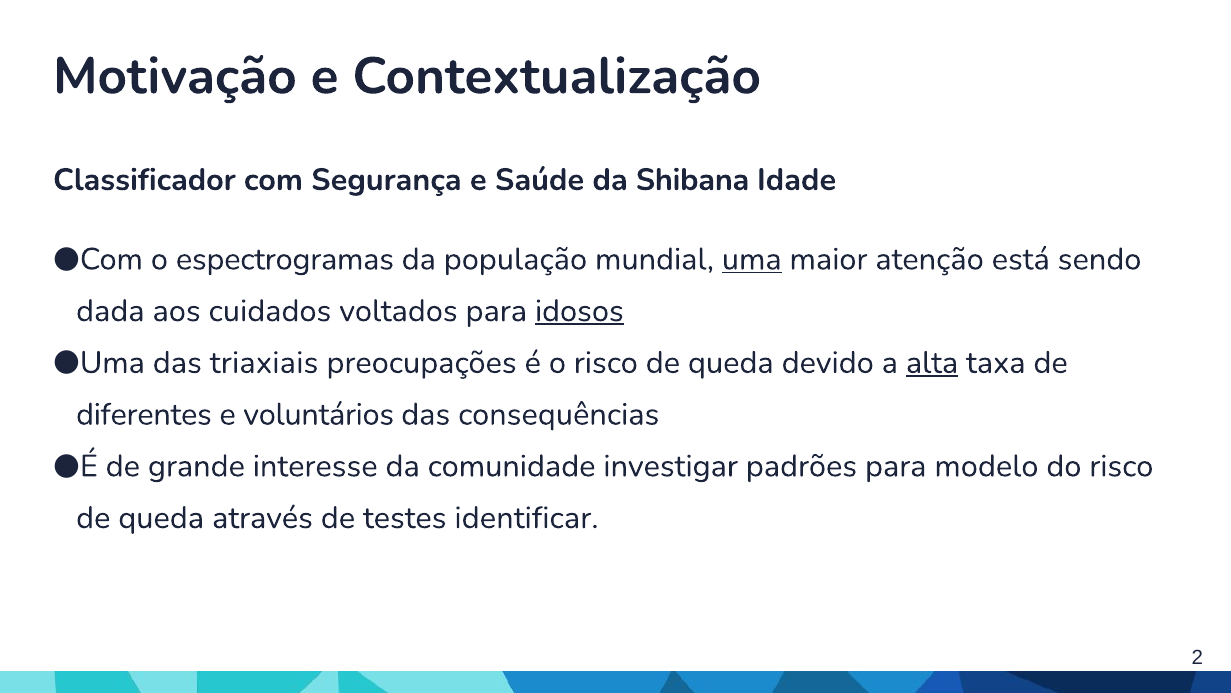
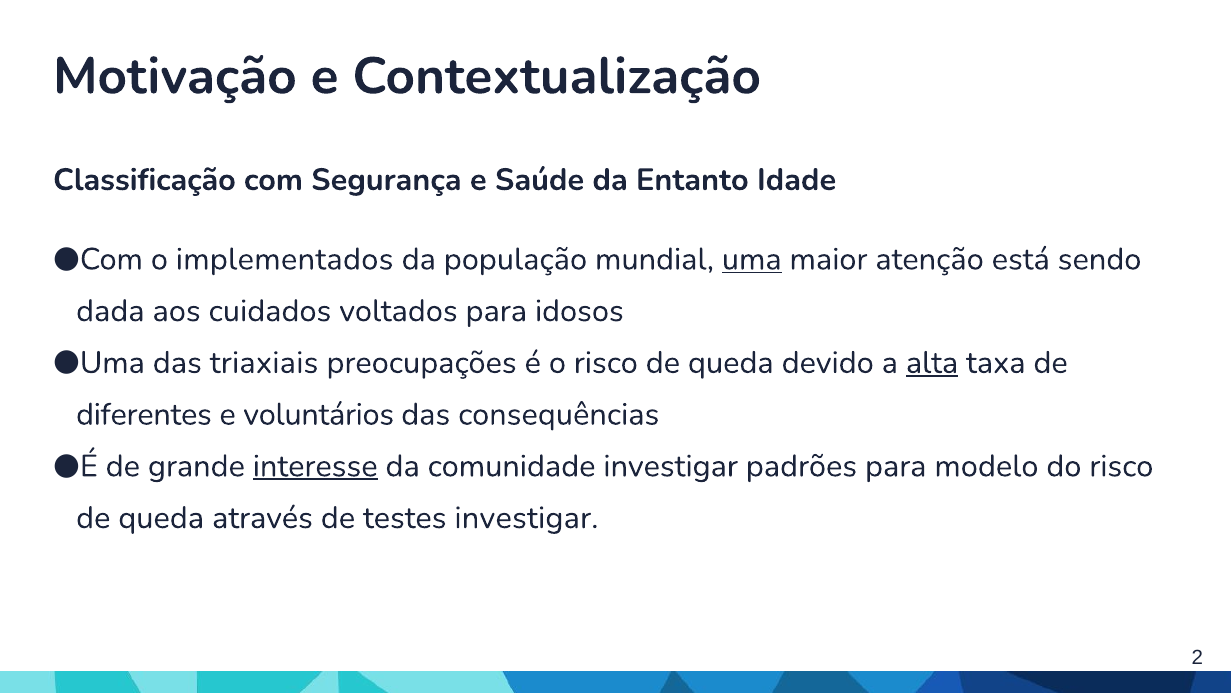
Classificador: Classificador -> Classificação
Shibana: Shibana -> Entanto
espectrogramas: espectrogramas -> implementados
idosos underline: present -> none
interesse underline: none -> present
testes identificar: identificar -> investigar
